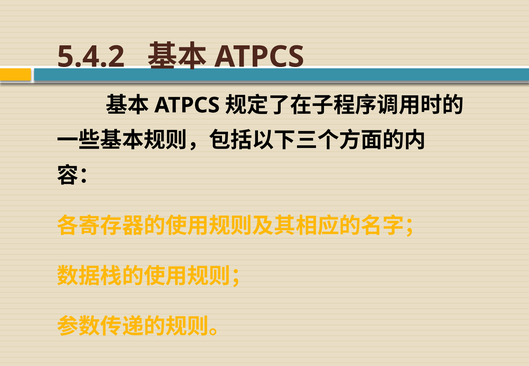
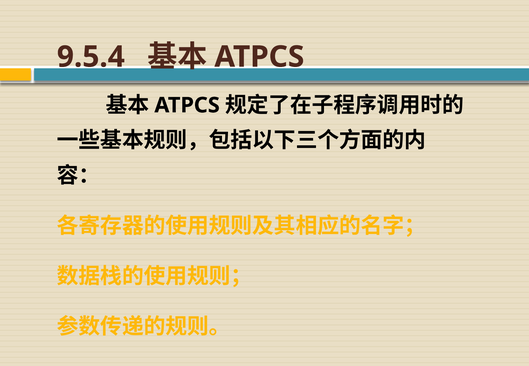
5.4.2: 5.4.2 -> 9.5.4
